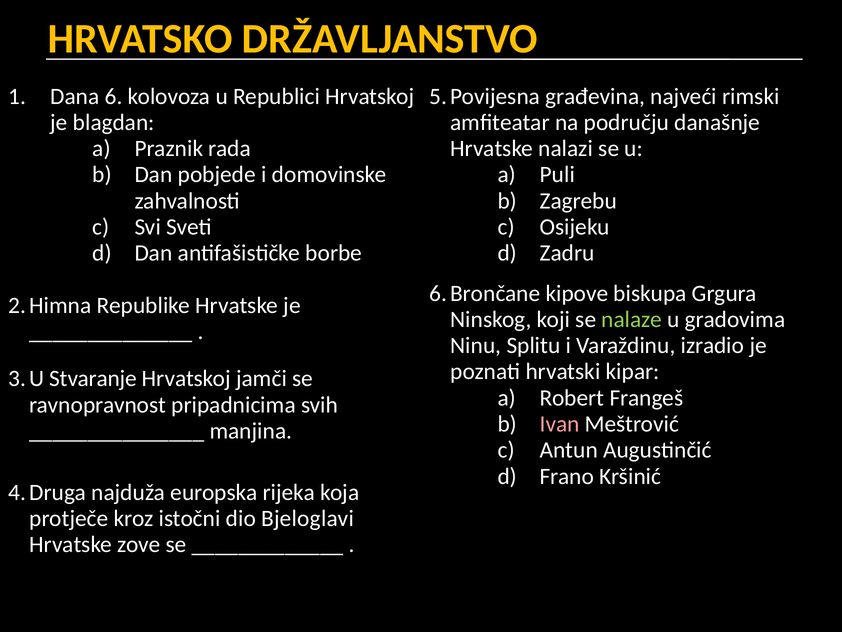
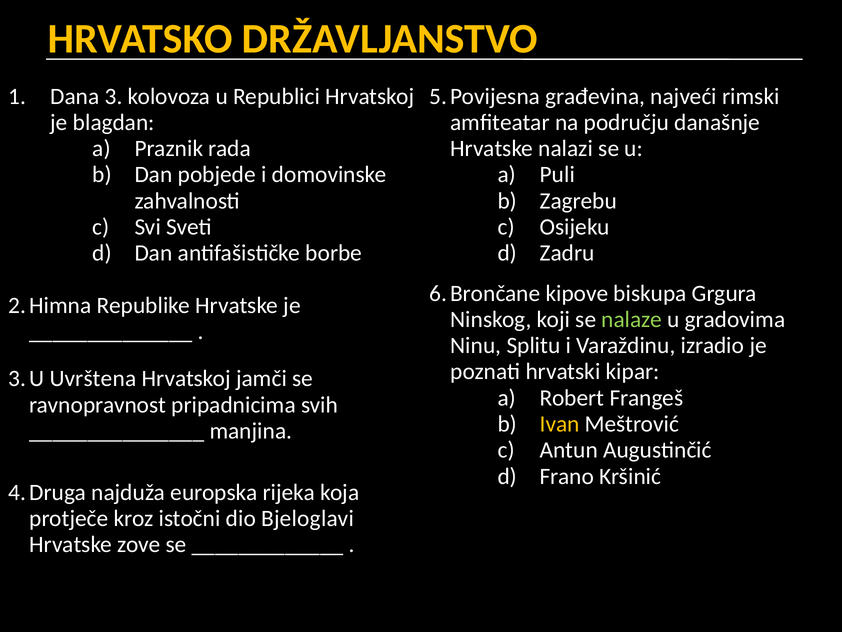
6: 6 -> 3
Stvaranje: Stvaranje -> Uvrštena
Ivan colour: pink -> yellow
